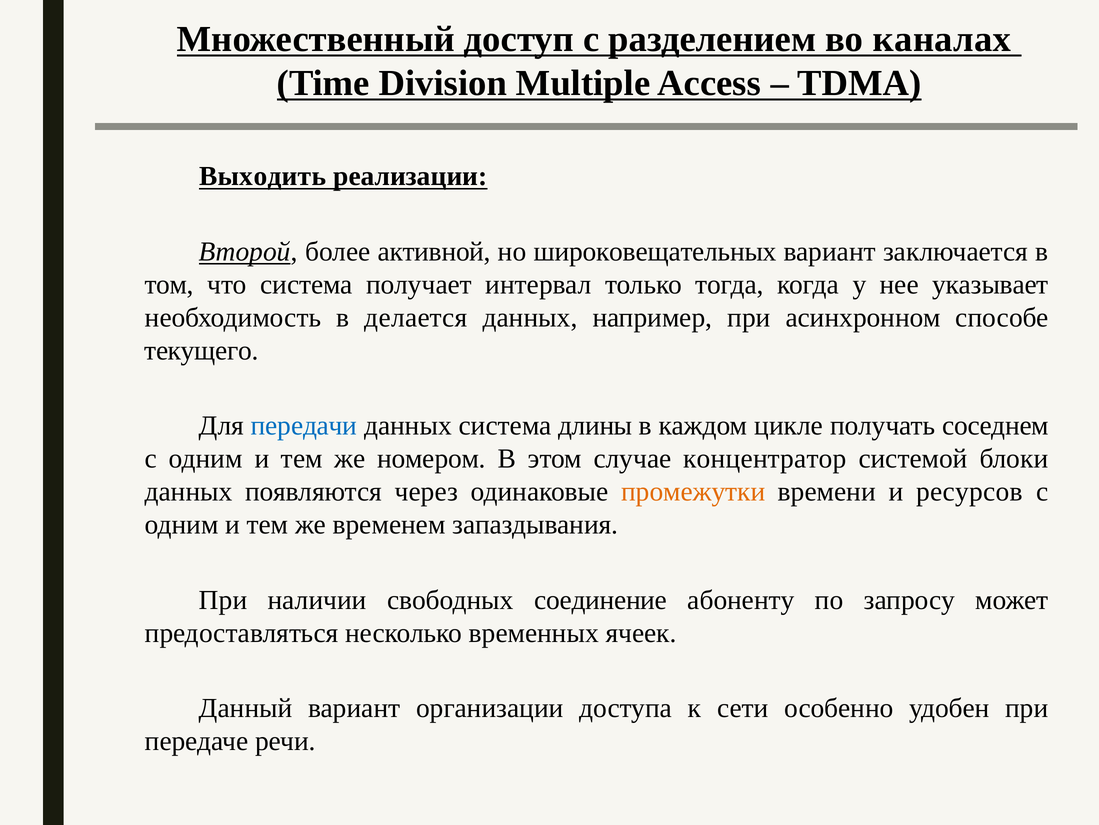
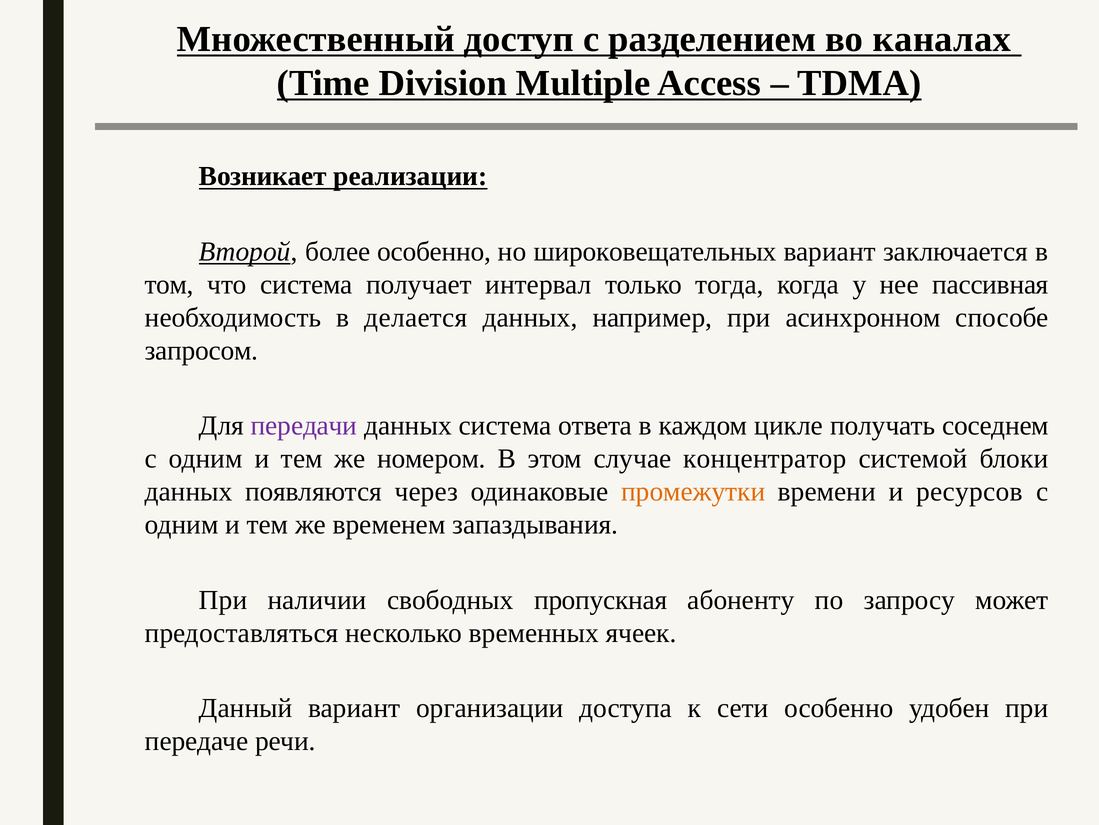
Выходить: Выходить -> Возникает
более активной: активной -> особенно
указывает: указывает -> пассивная
текущего: текущего -> запросом
передачи colour: blue -> purple
длины: длины -> ответа
соединение: соединение -> пропускная
